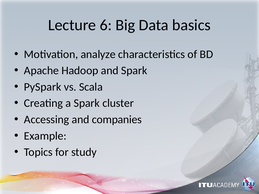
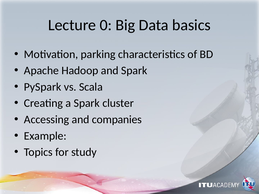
6: 6 -> 0
analyze: analyze -> parking
